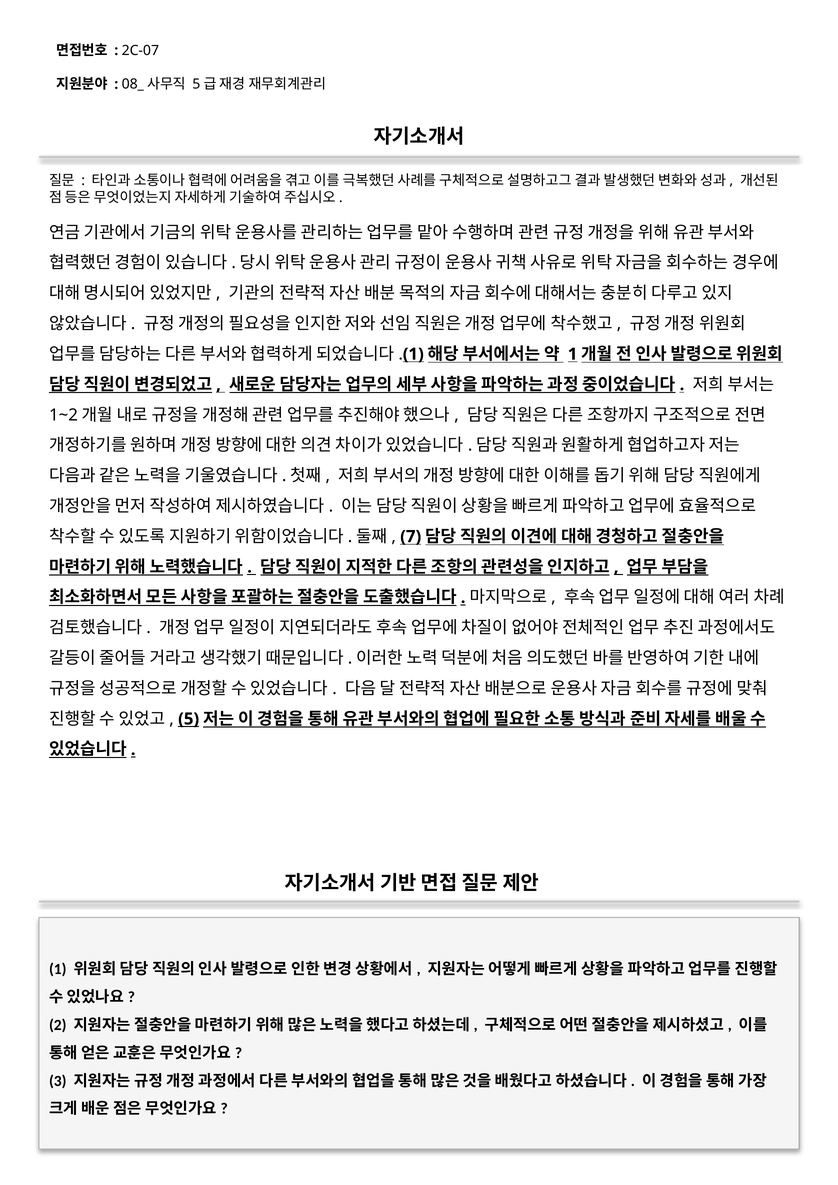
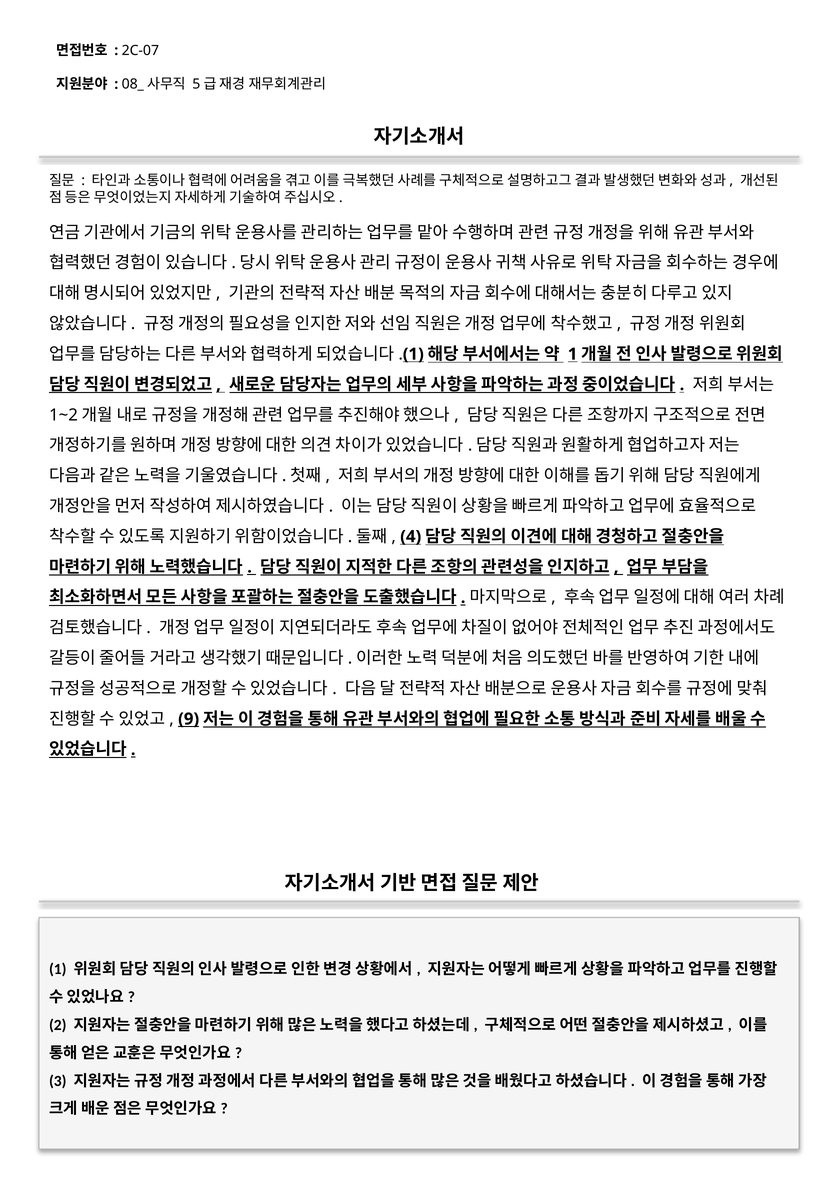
7: 7 -> 4
5: 5 -> 9
